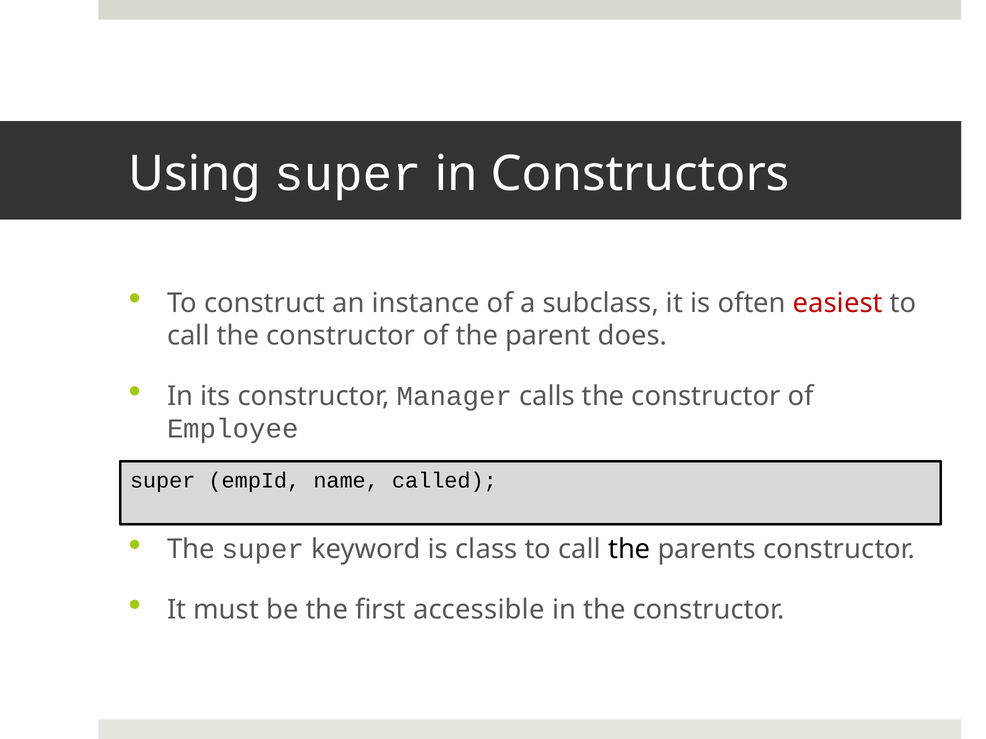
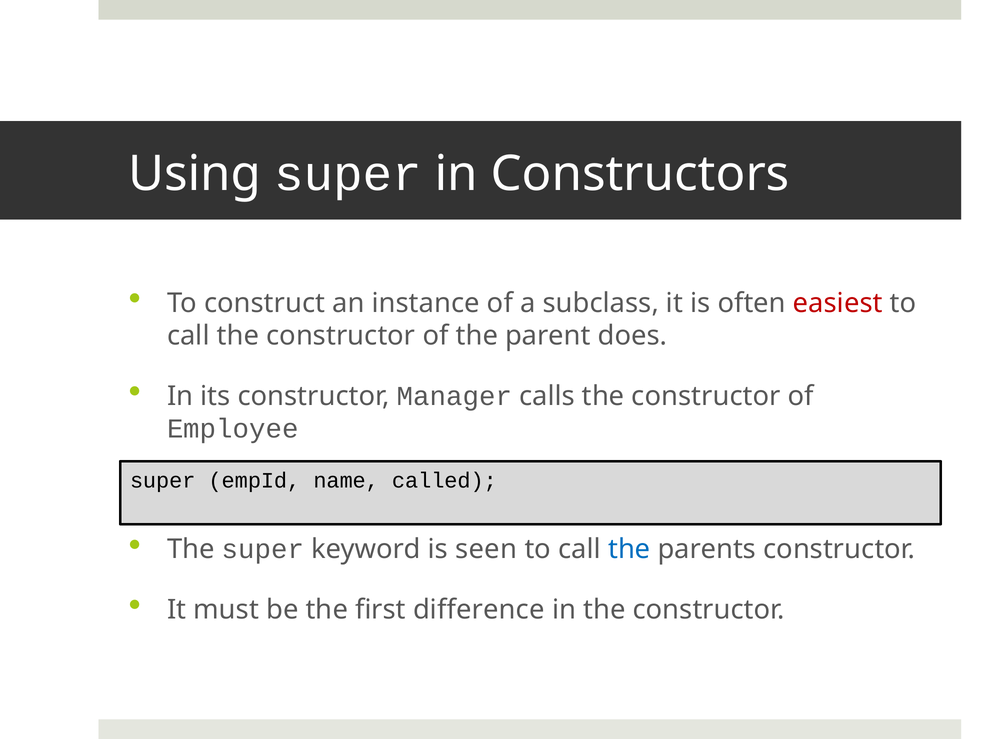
class: class -> seen
the at (629, 550) colour: black -> blue
accessible: accessible -> difference
